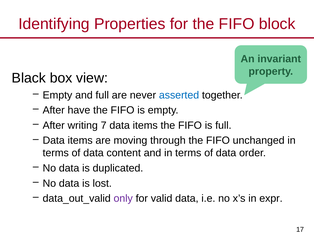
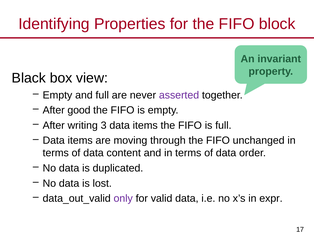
asserted colour: blue -> purple
have: have -> good
7: 7 -> 3
